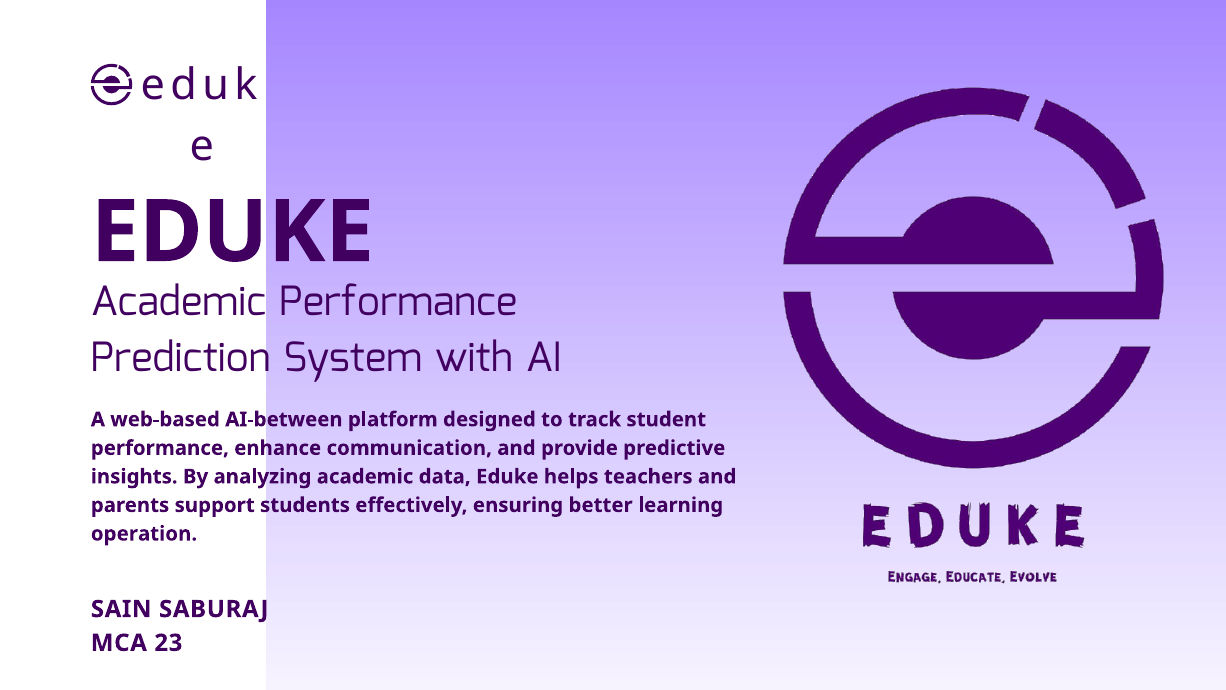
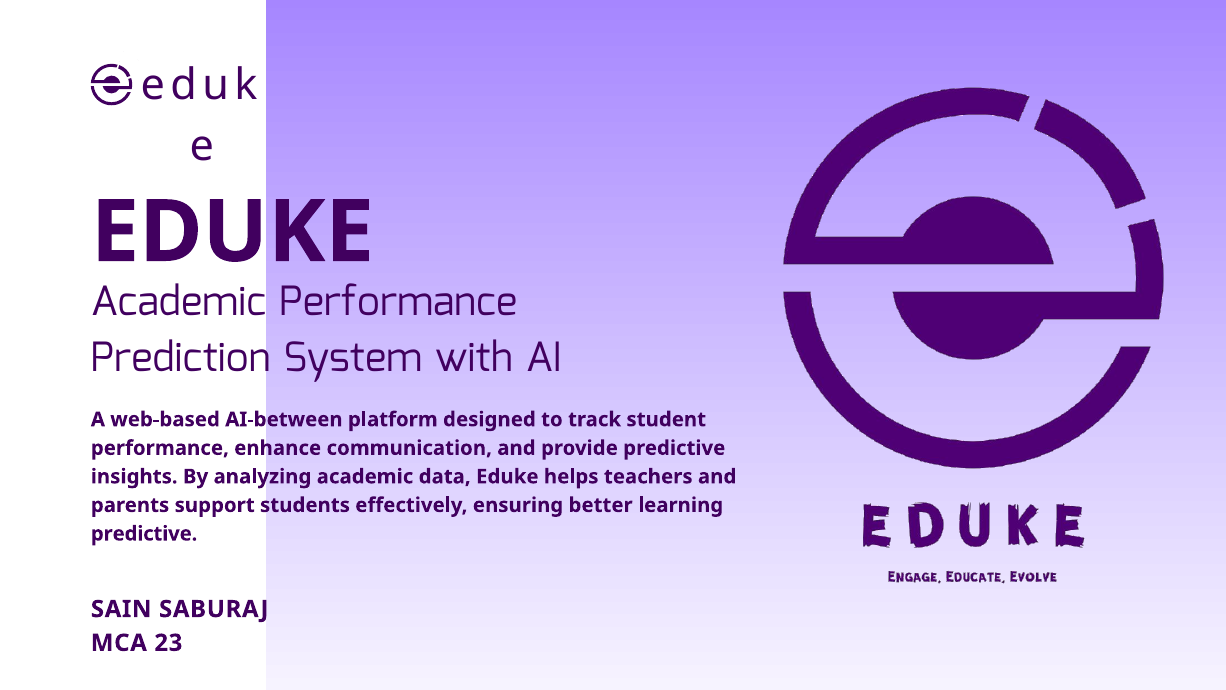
operation at (144, 533): operation -> predictive
